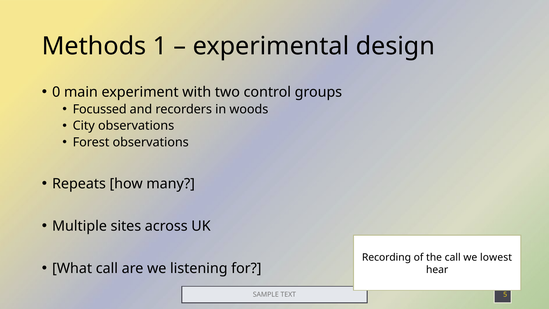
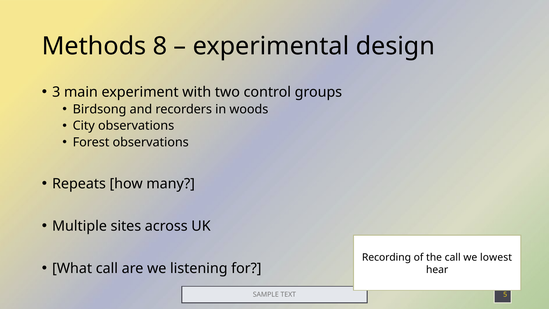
1: 1 -> 8
0: 0 -> 3
Focussed: Focussed -> Birdsong
